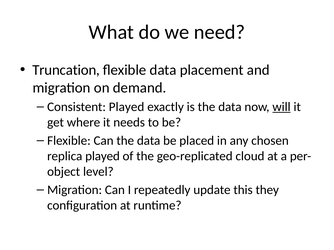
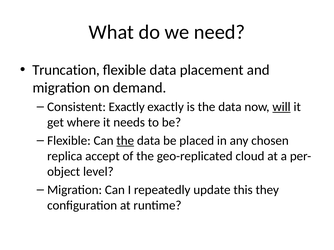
Consistent Played: Played -> Exactly
the at (125, 141) underline: none -> present
replica played: played -> accept
